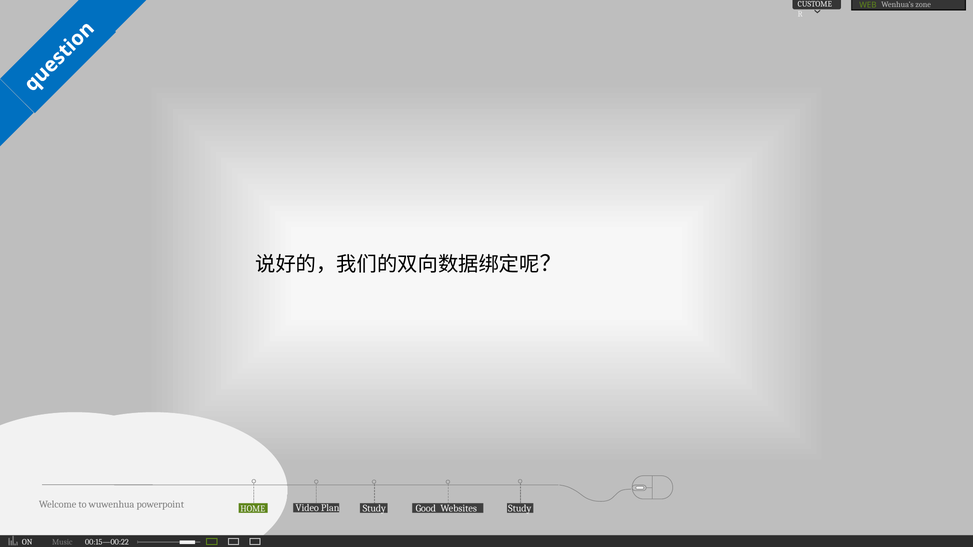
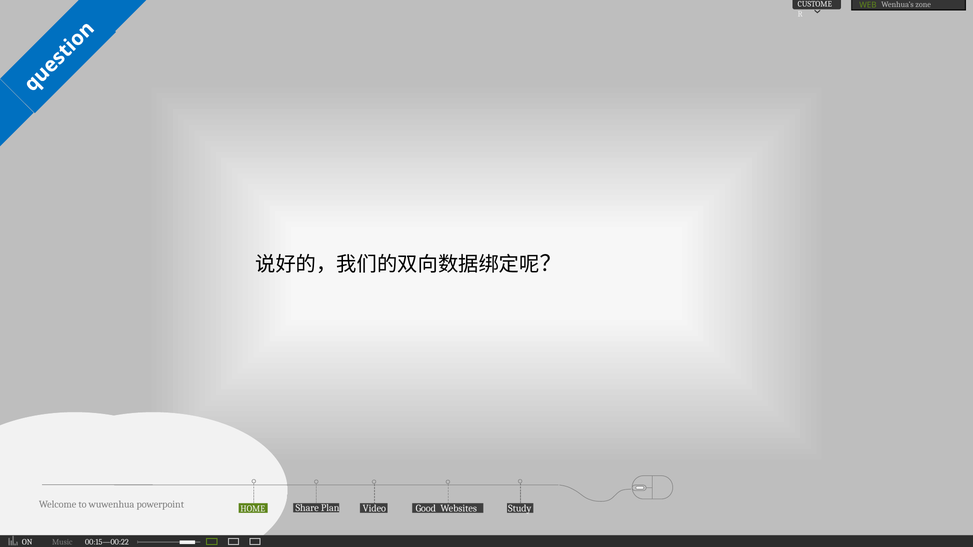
Video: Video -> Share
Plan Study: Study -> Video
